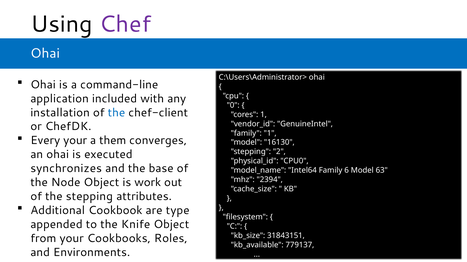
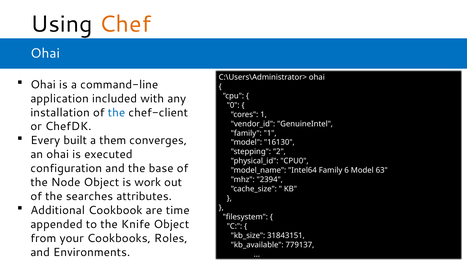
Chef colour: purple -> orange
Every your: your -> built
synchronizes: synchronizes -> configuration
the stepping: stepping -> searches
type: type -> time
